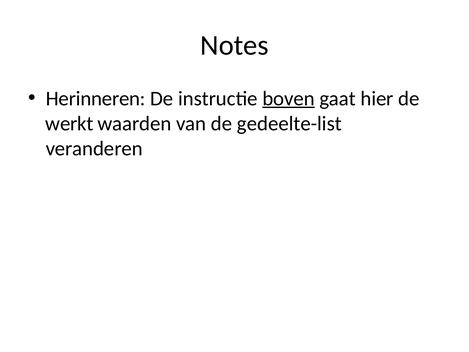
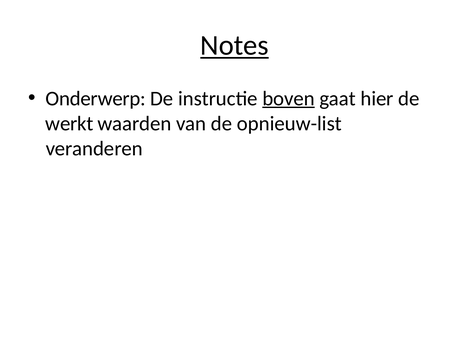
Notes underline: none -> present
Herinneren: Herinneren -> Onderwerp
gedeelte-list: gedeelte-list -> opnieuw-list
